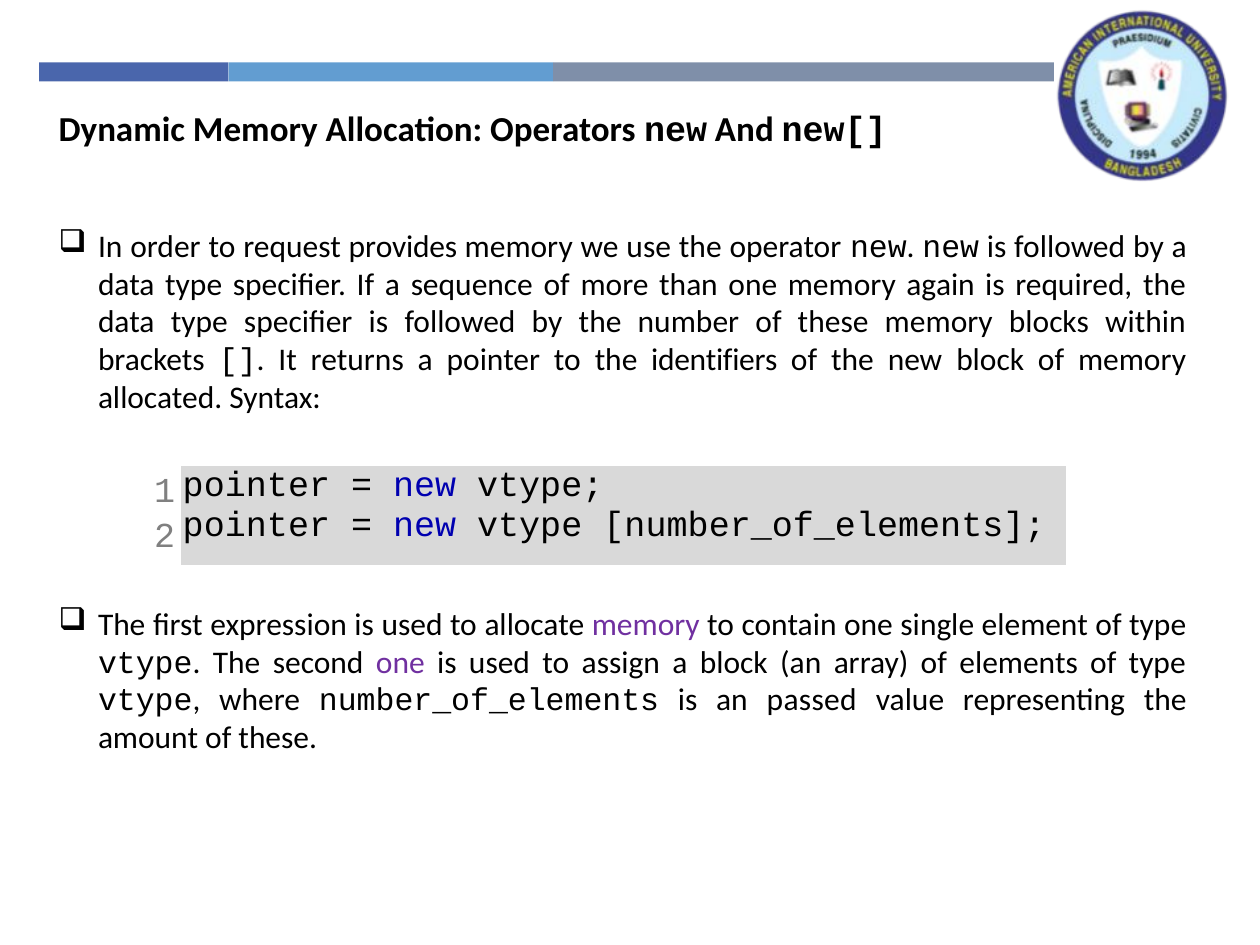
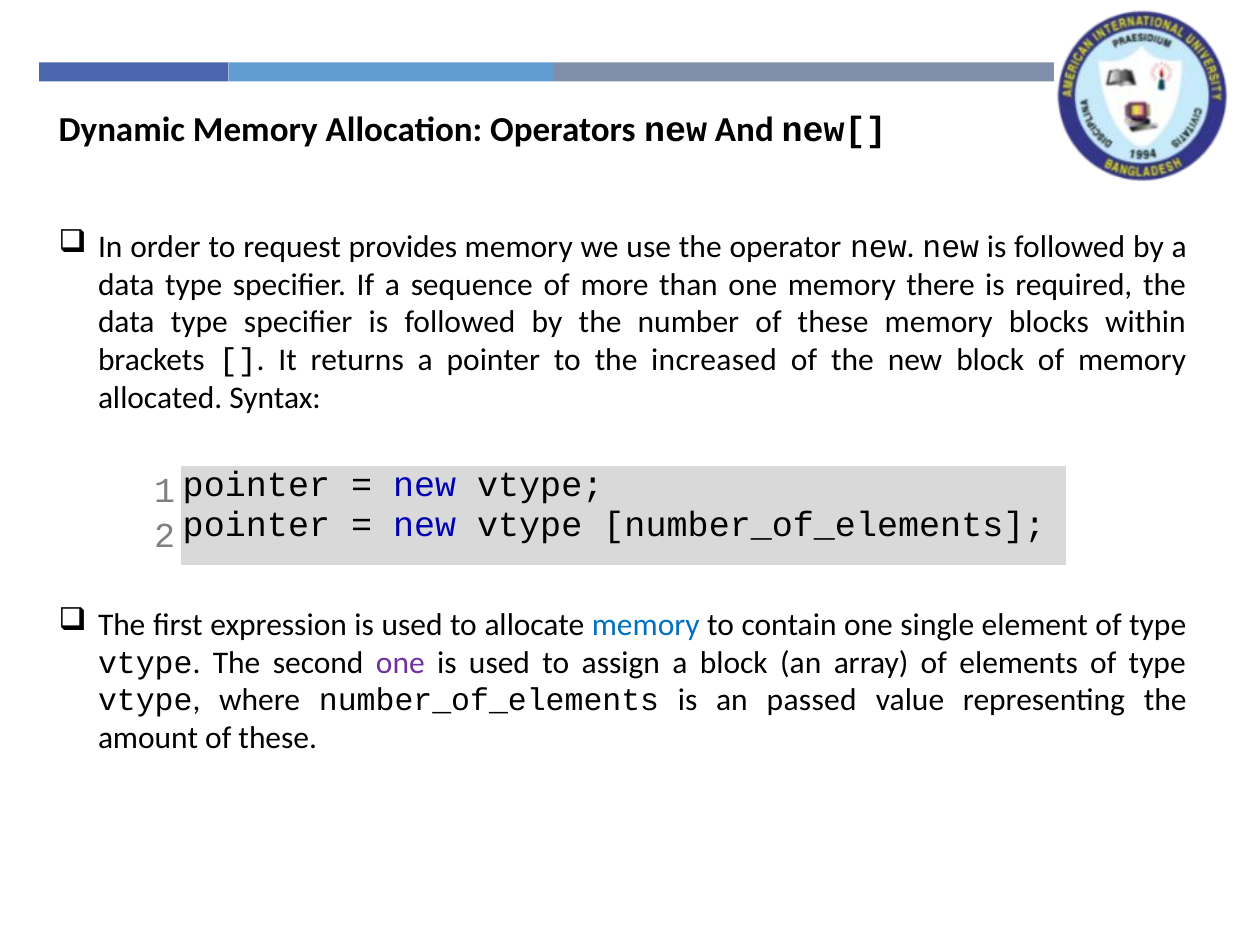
again: again -> there
identifiers: identifiers -> increased
memory at (646, 625) colour: purple -> blue
